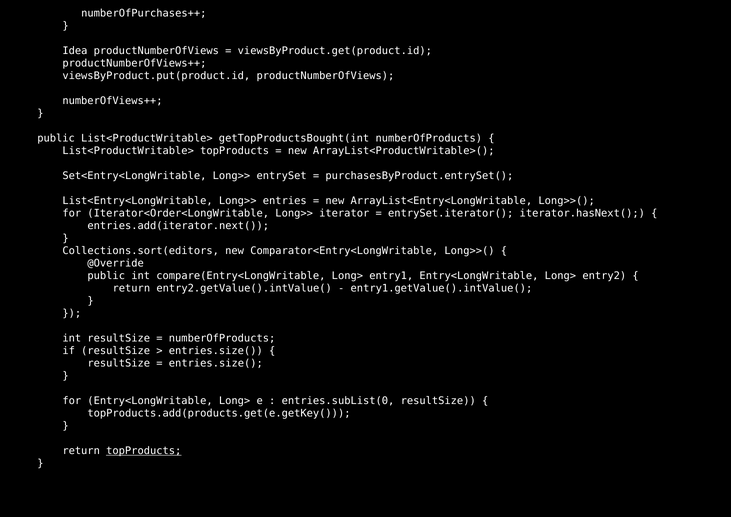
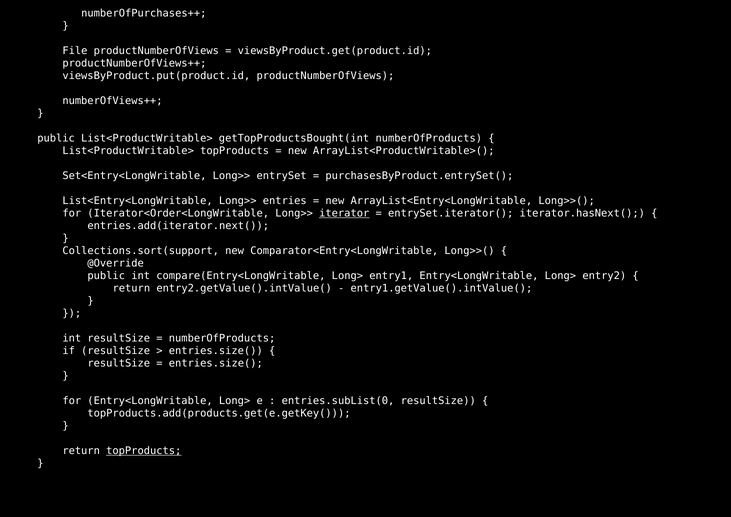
Idea: Idea -> File
iterator underline: none -> present
Collections.sort(editors: Collections.sort(editors -> Collections.sort(support
